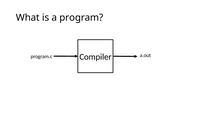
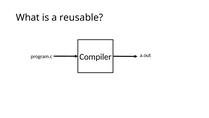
program: program -> reusable
